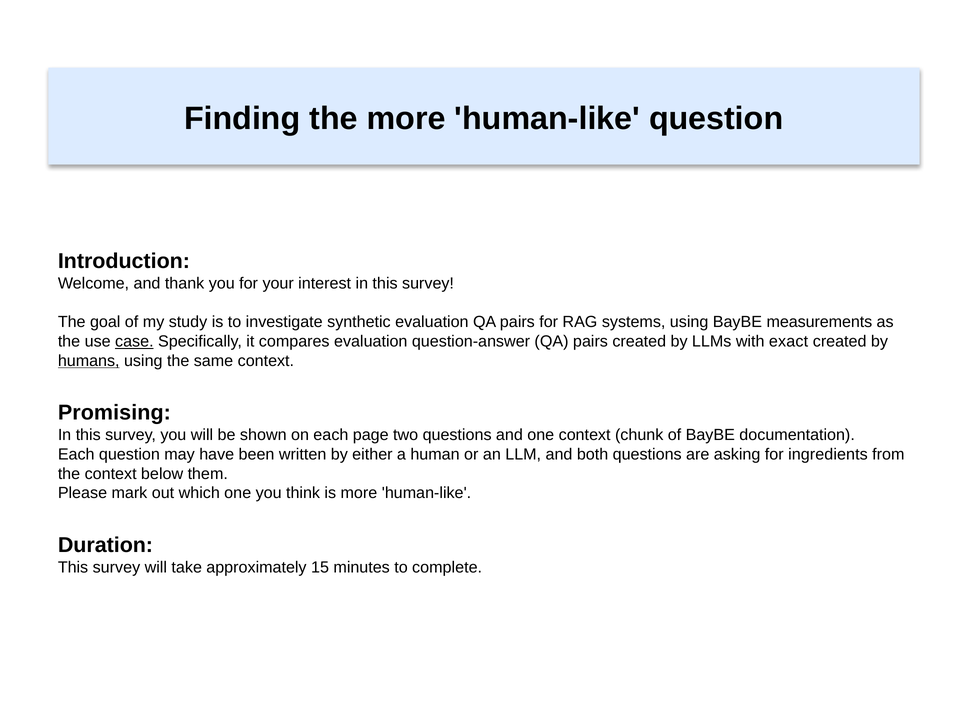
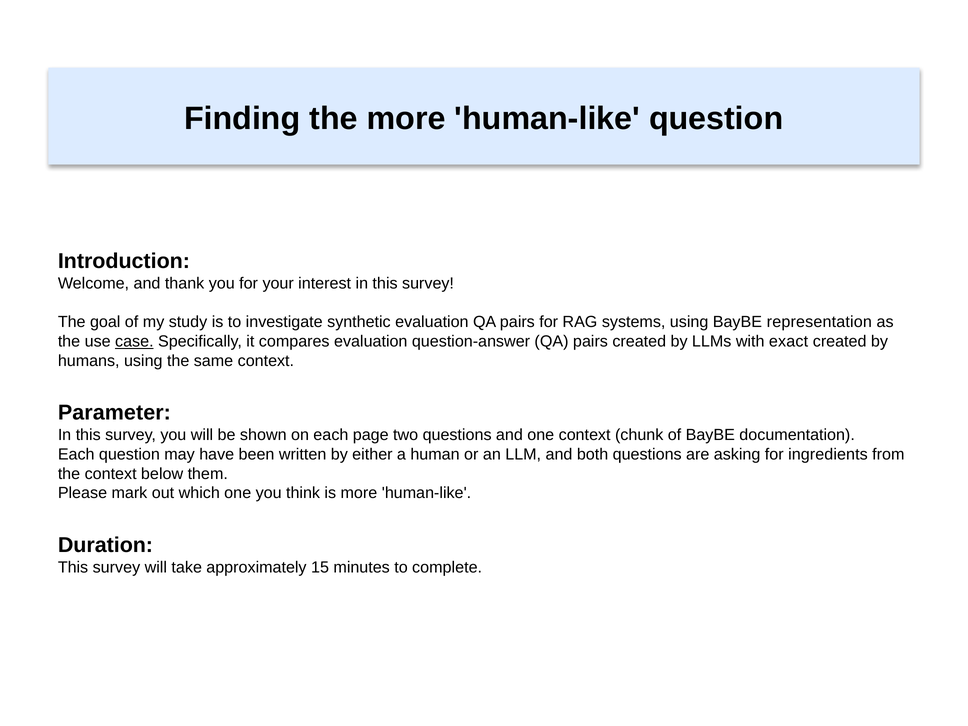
measurements: measurements -> representation
humans underline: present -> none
Promising: Promising -> Parameter
